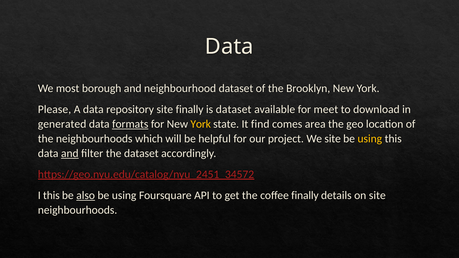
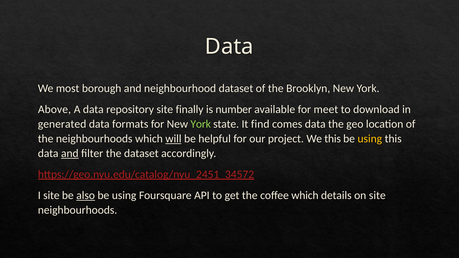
Please: Please -> Above
is dataset: dataset -> number
formats underline: present -> none
York at (201, 124) colour: yellow -> light green
comes area: area -> data
will underline: none -> present
We site: site -> this
I this: this -> site
coffee finally: finally -> which
